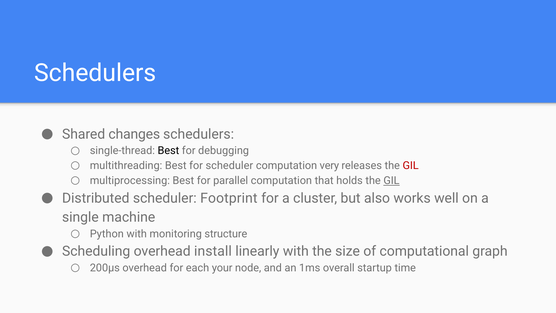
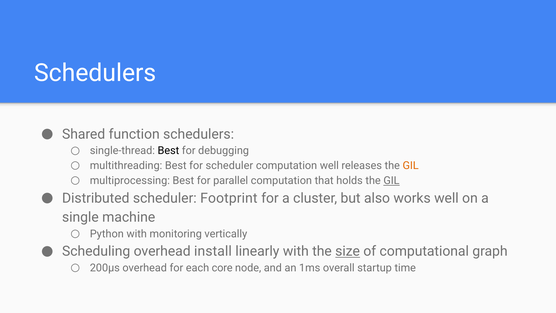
changes: changes -> function
computation very: very -> well
GIL at (411, 166) colour: red -> orange
structure: structure -> vertically
size underline: none -> present
your: your -> core
